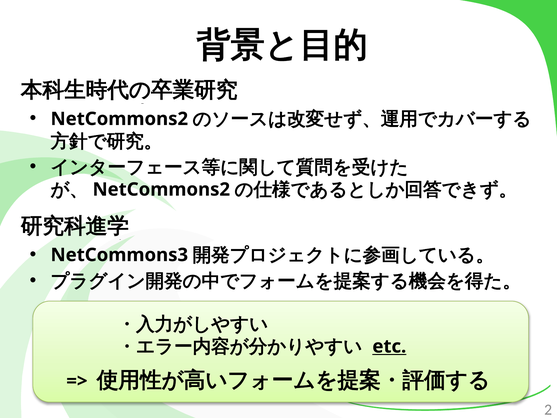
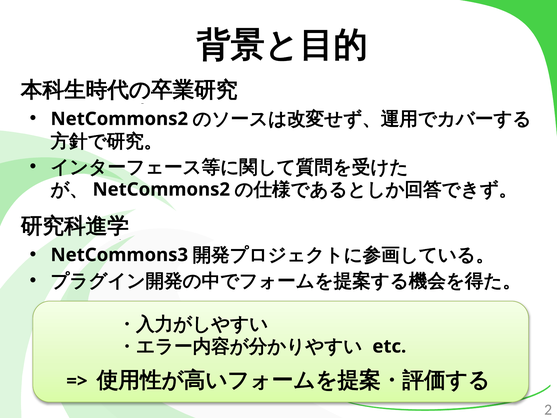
etc underline: present -> none
